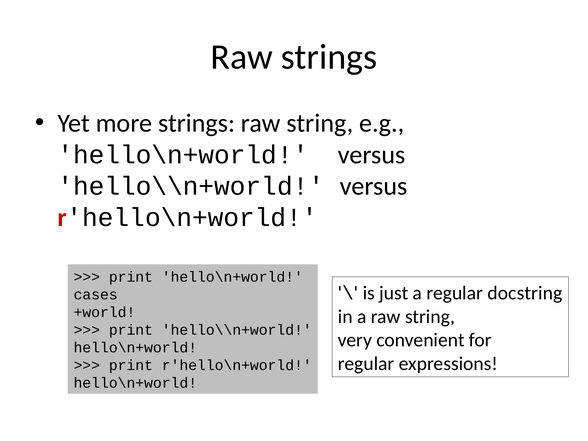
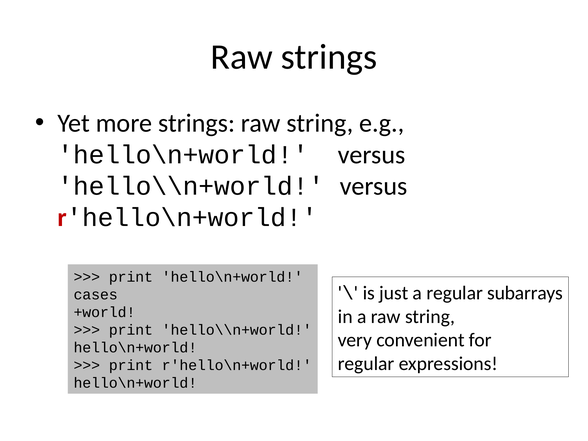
docstring: docstring -> subarrays
